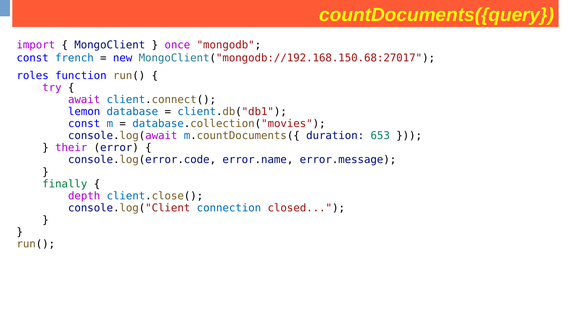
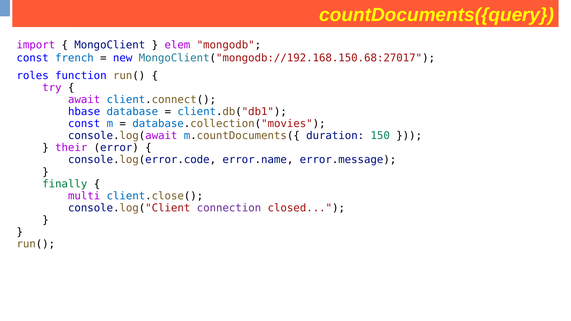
once: once -> elem
lemon: lemon -> hbase
653: 653 -> 150
depth: depth -> multi
connection colour: blue -> purple
